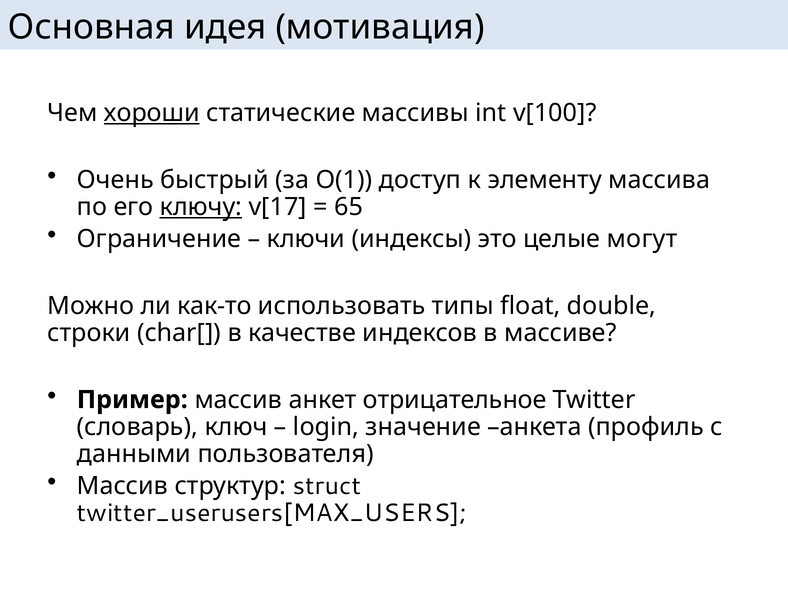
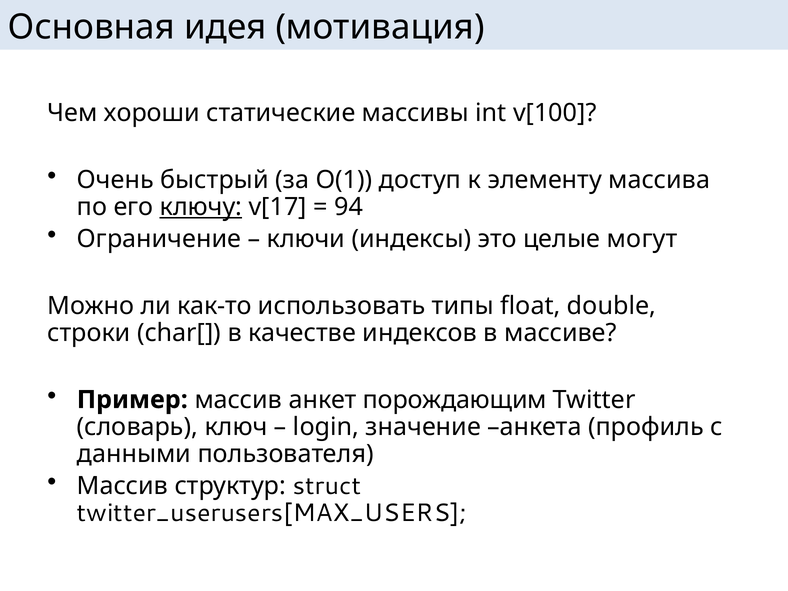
хороши underline: present -> none
65: 65 -> 94
отрицательное: отрицательное -> порождающим
